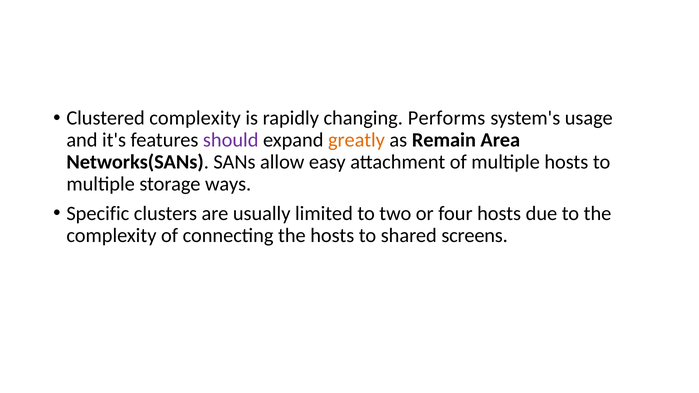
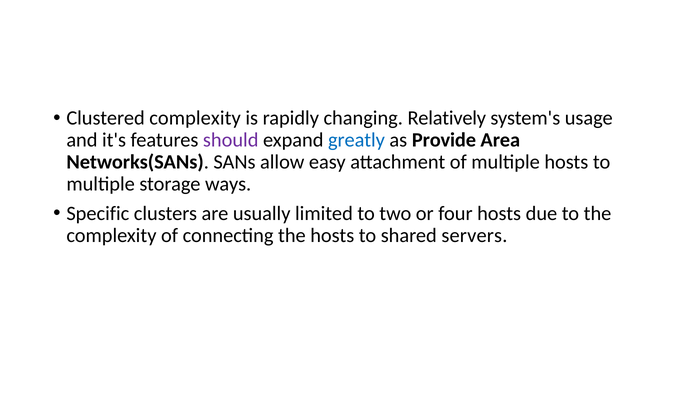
Performs: Performs -> Relatively
greatly colour: orange -> blue
Remain: Remain -> Provide
screens: screens -> servers
